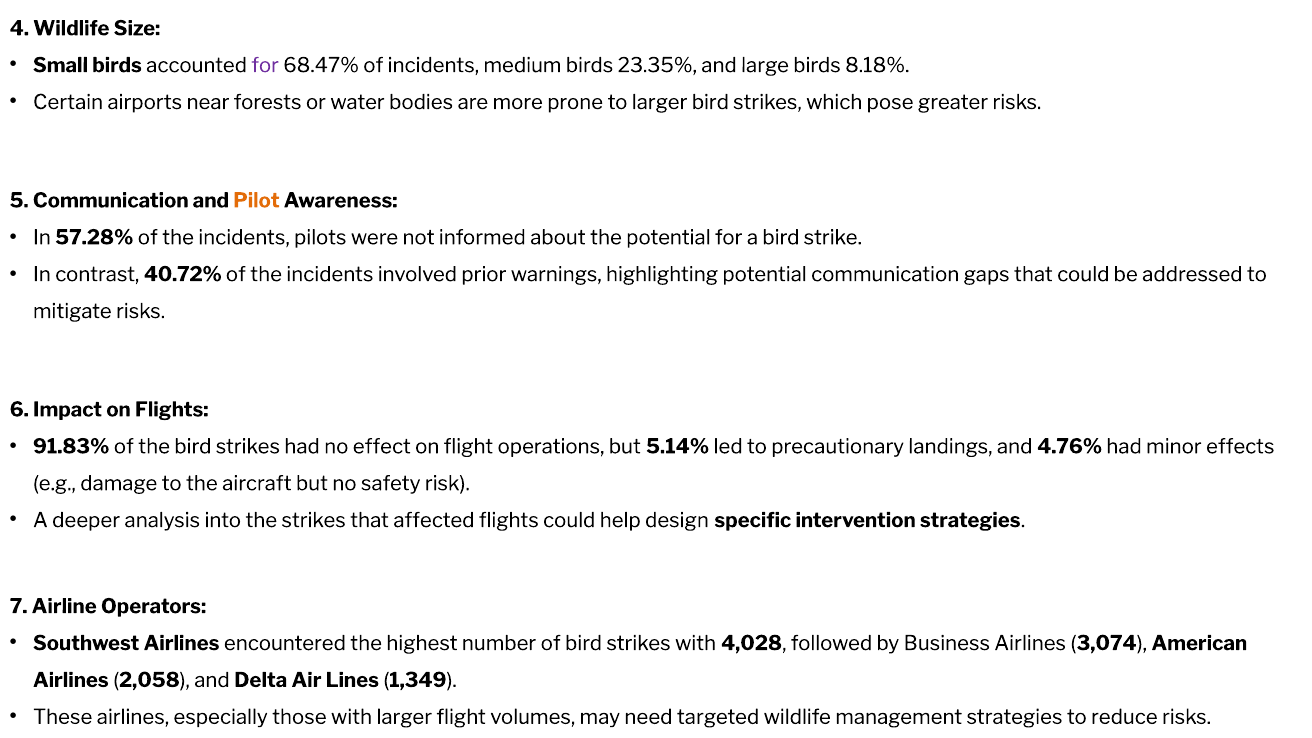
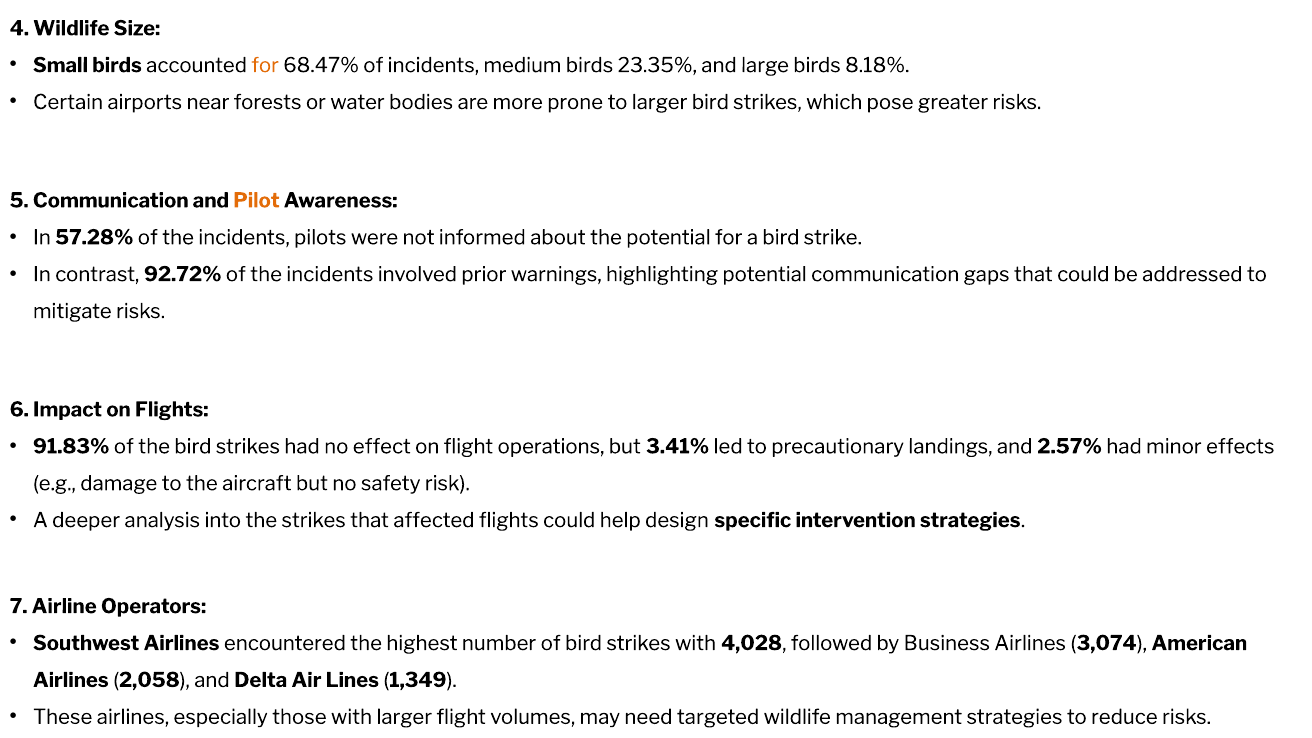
for at (265, 65) colour: purple -> orange
40.72%: 40.72% -> 92.72%
5.14%: 5.14% -> 3.41%
4.76%: 4.76% -> 2.57%
